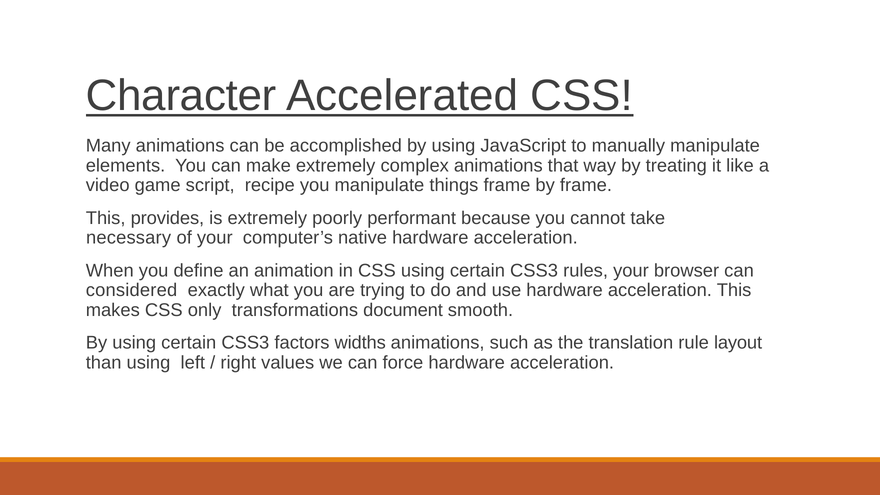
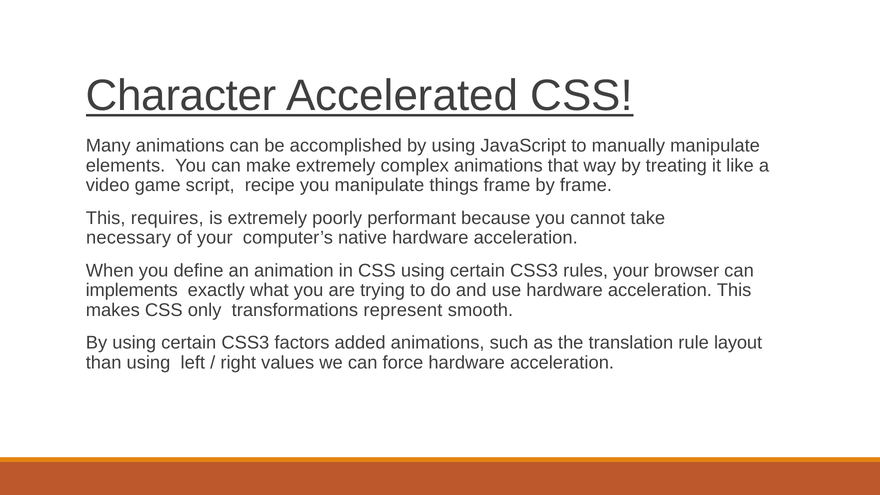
provides: provides -> requires
considered: considered -> implements
document: document -> represent
widths: widths -> added
